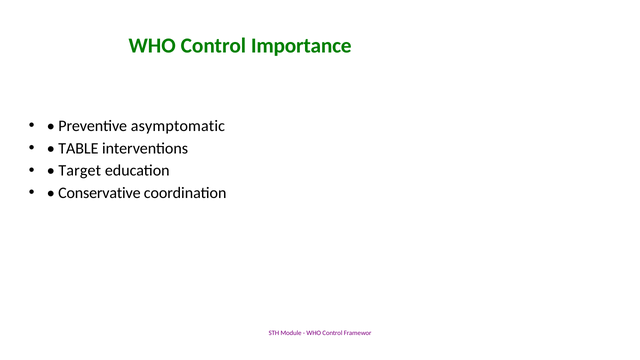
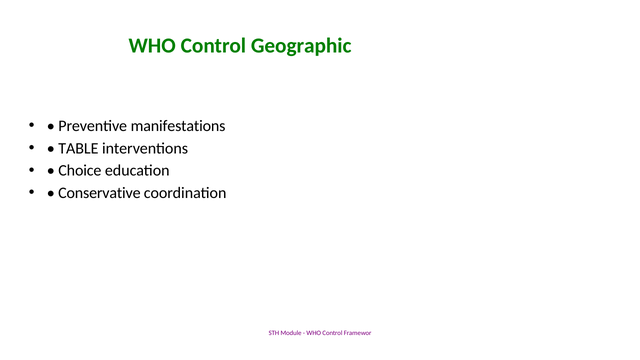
Importance: Importance -> Geographic
asymptomatic: asymptomatic -> manifestations
Target: Target -> Choice
